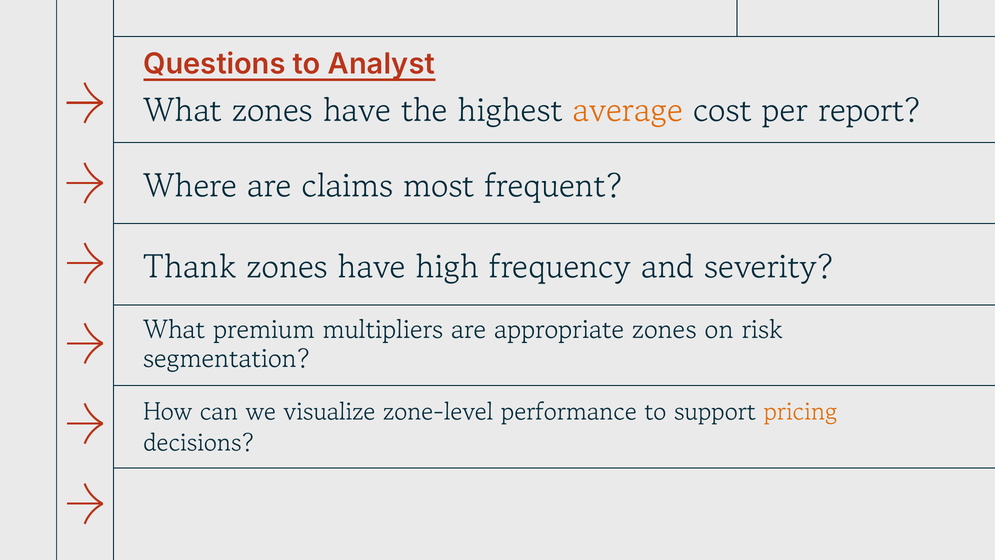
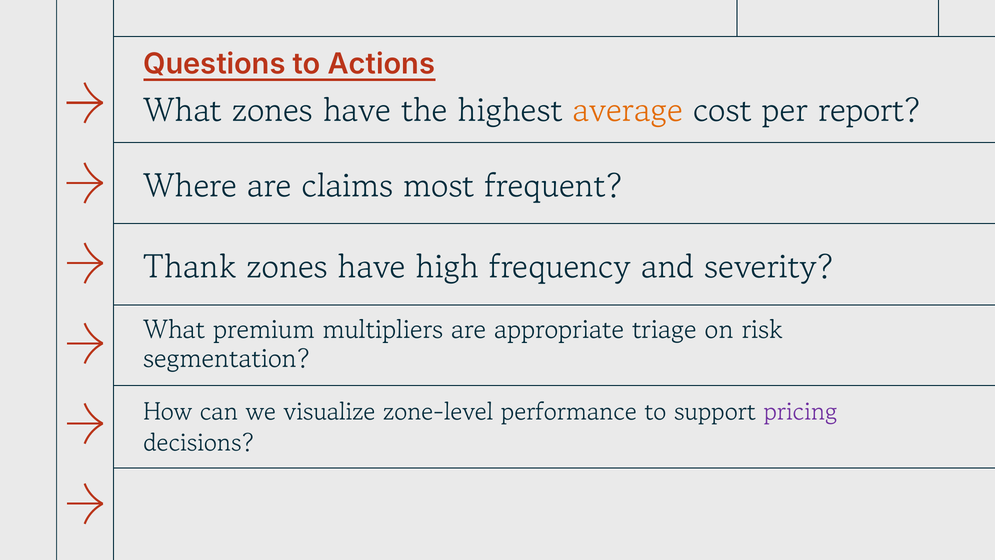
Analyst: Analyst -> Actions
appropriate zones: zones -> triage
pricing colour: orange -> purple
